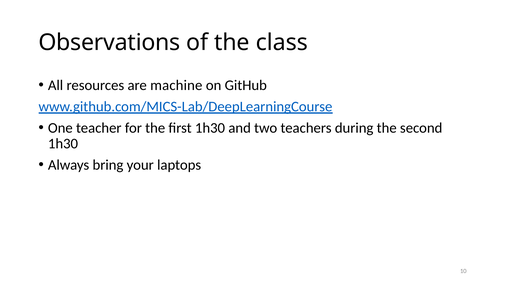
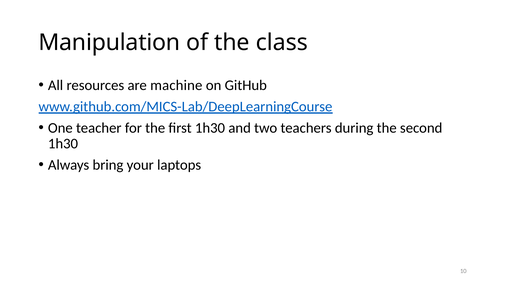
Observations: Observations -> Manipulation
